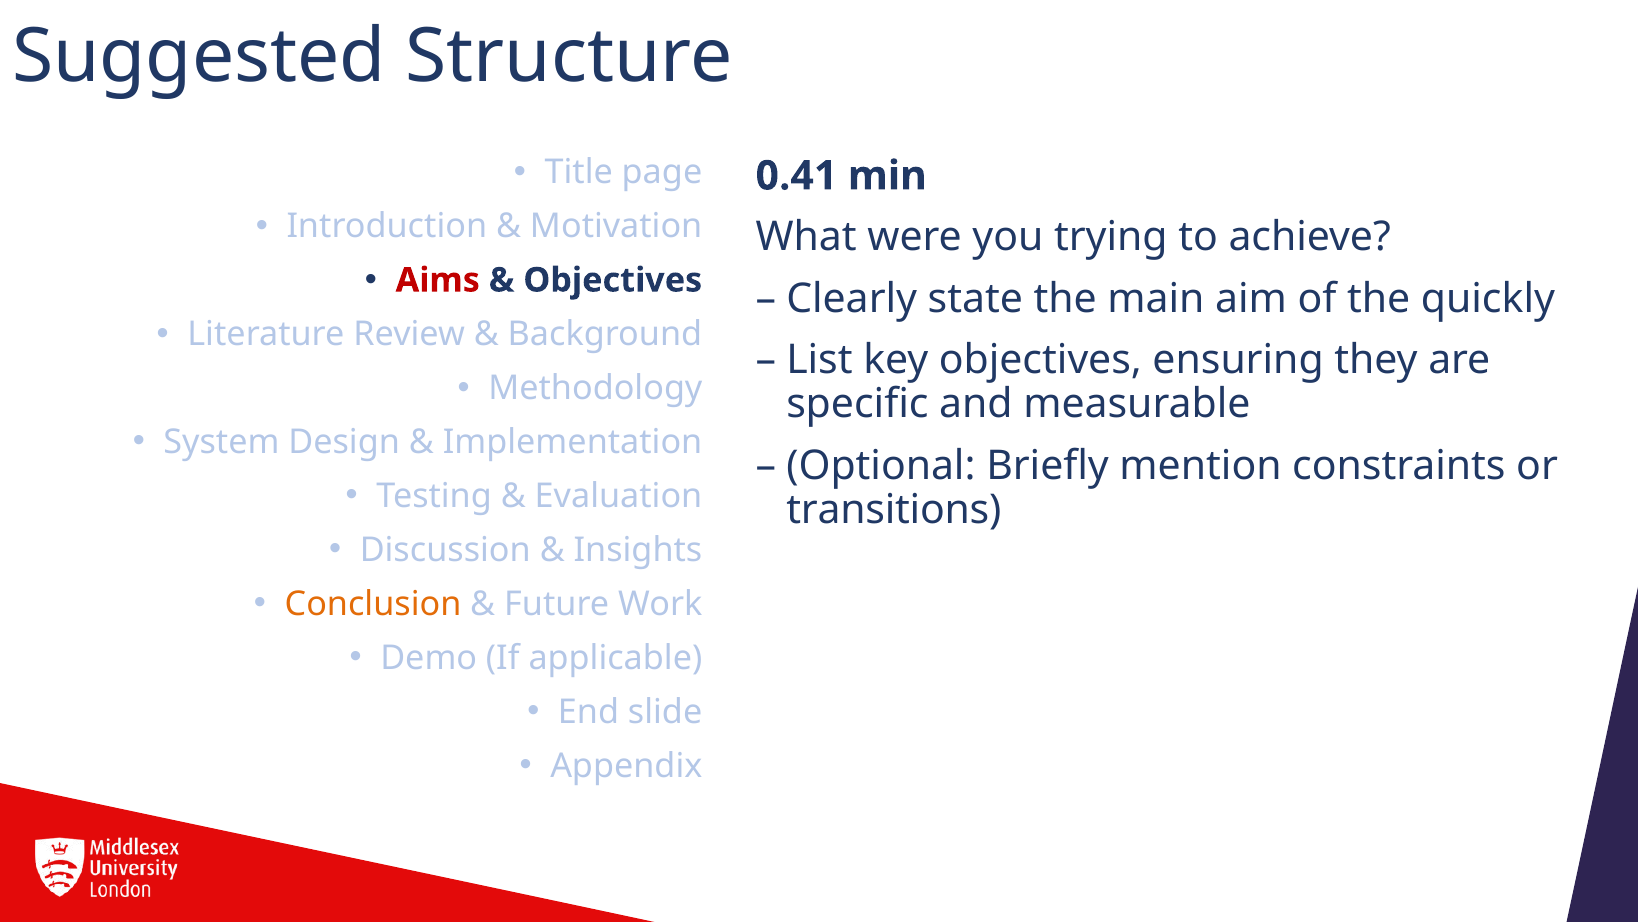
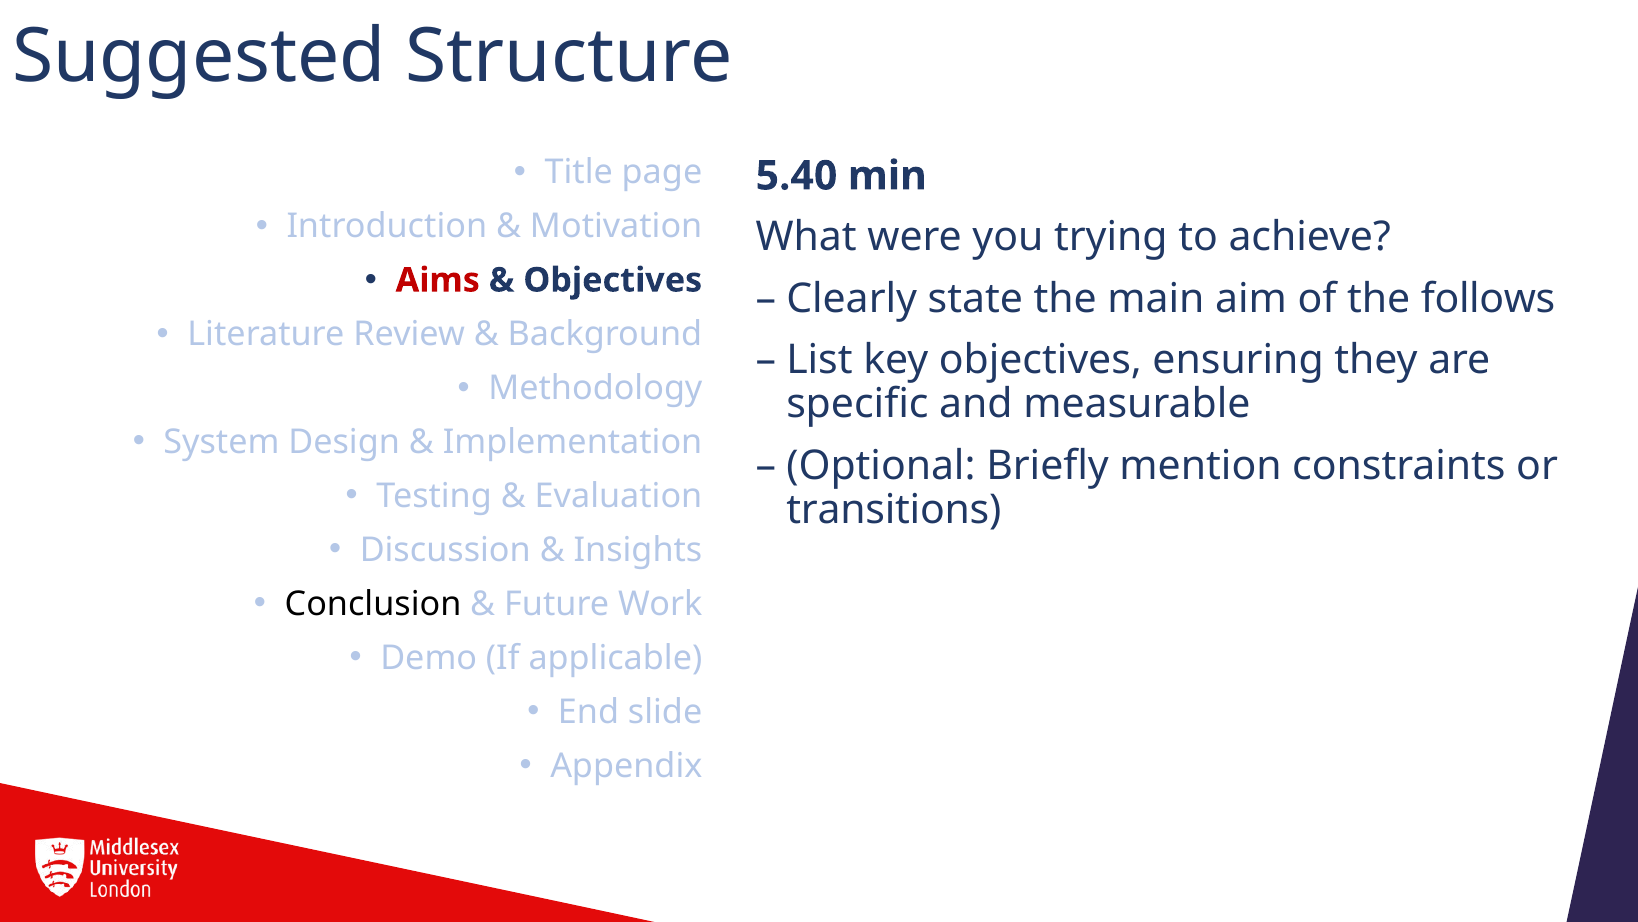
0.41: 0.41 -> 5.40
quickly: quickly -> follows
Conclusion colour: orange -> black
